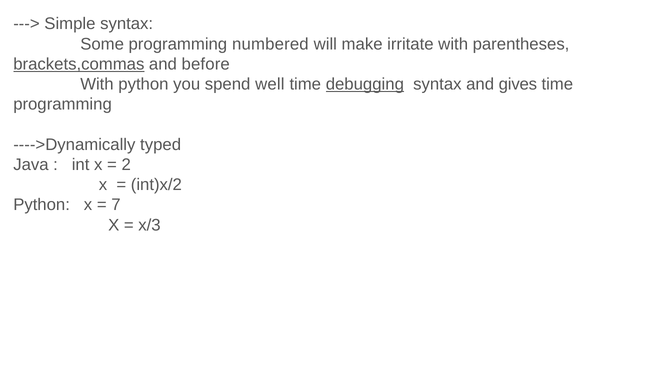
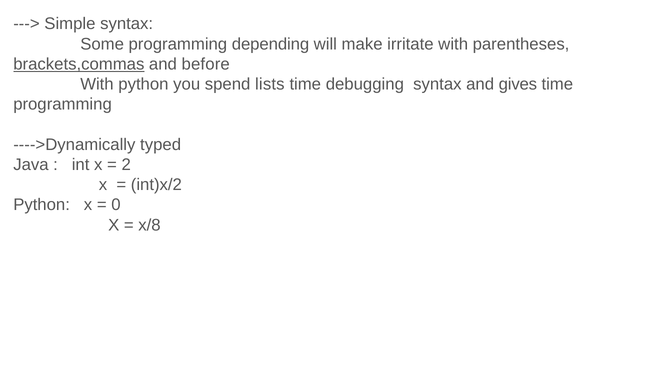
numbered: numbered -> depending
well: well -> lists
debugging underline: present -> none
7: 7 -> 0
x/3: x/3 -> x/8
